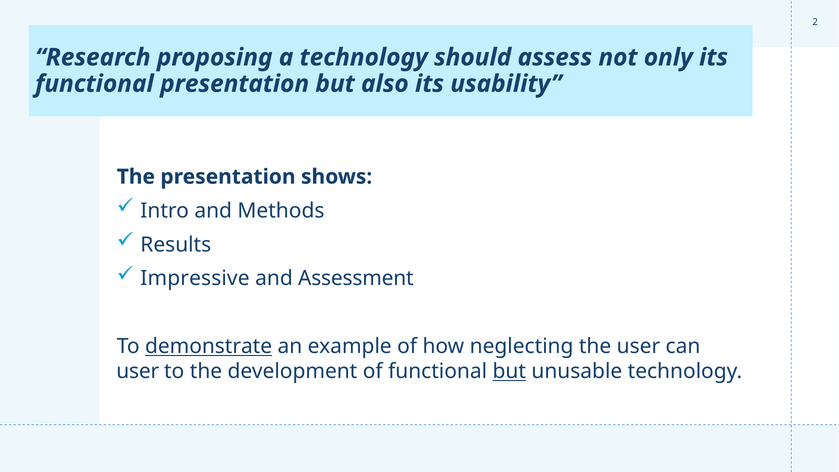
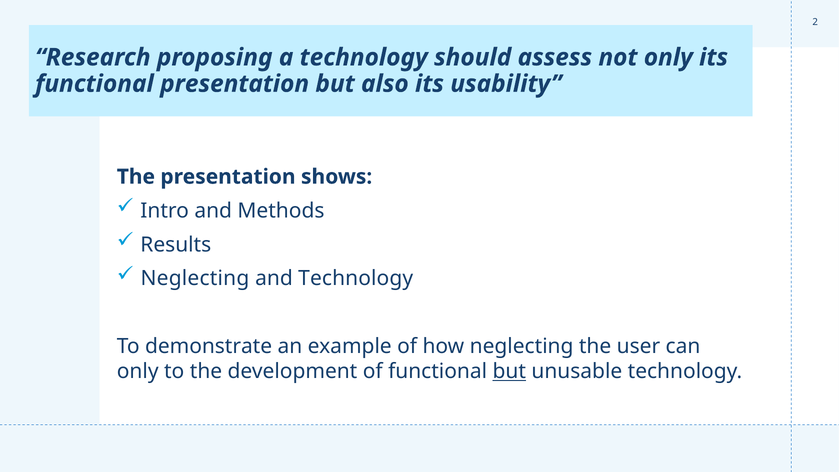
Impressive at (195, 278): Impressive -> Neglecting
and Assessment: Assessment -> Technology
demonstrate underline: present -> none
user at (138, 371): user -> only
